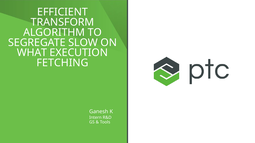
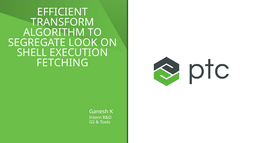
SLOW: SLOW -> LOOK
WHAT: WHAT -> SHELL
